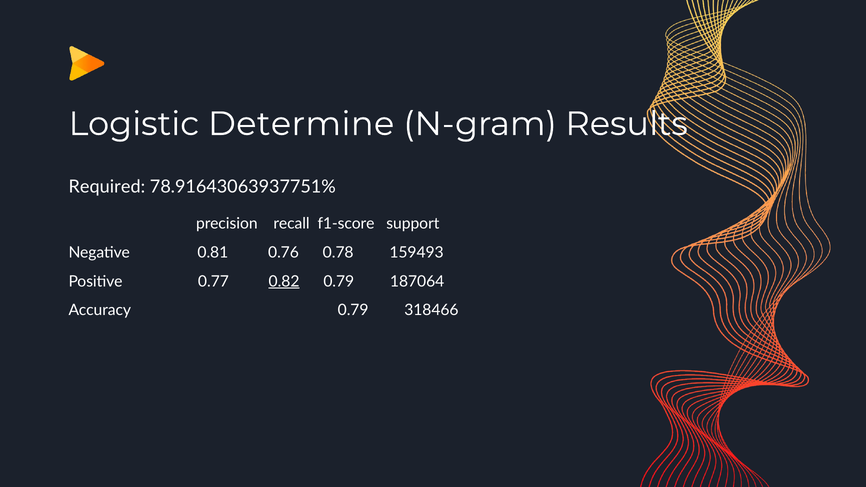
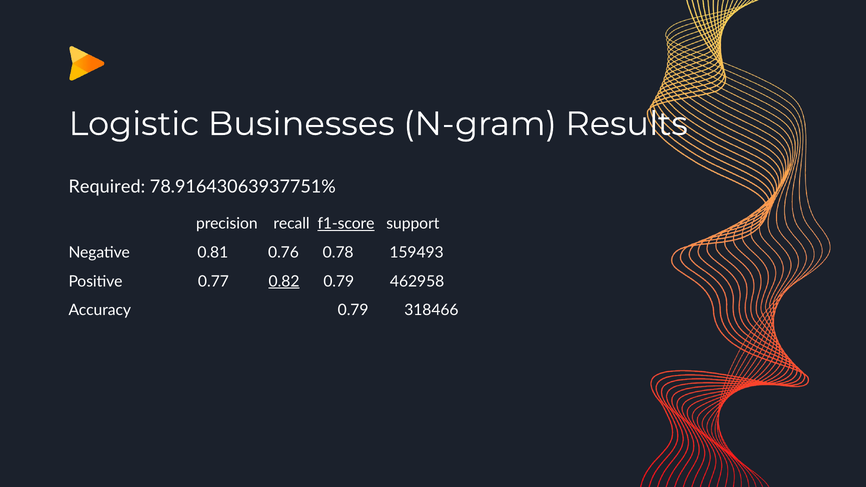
Determine: Determine -> Businesses
f1-score underline: none -> present
187064: 187064 -> 462958
